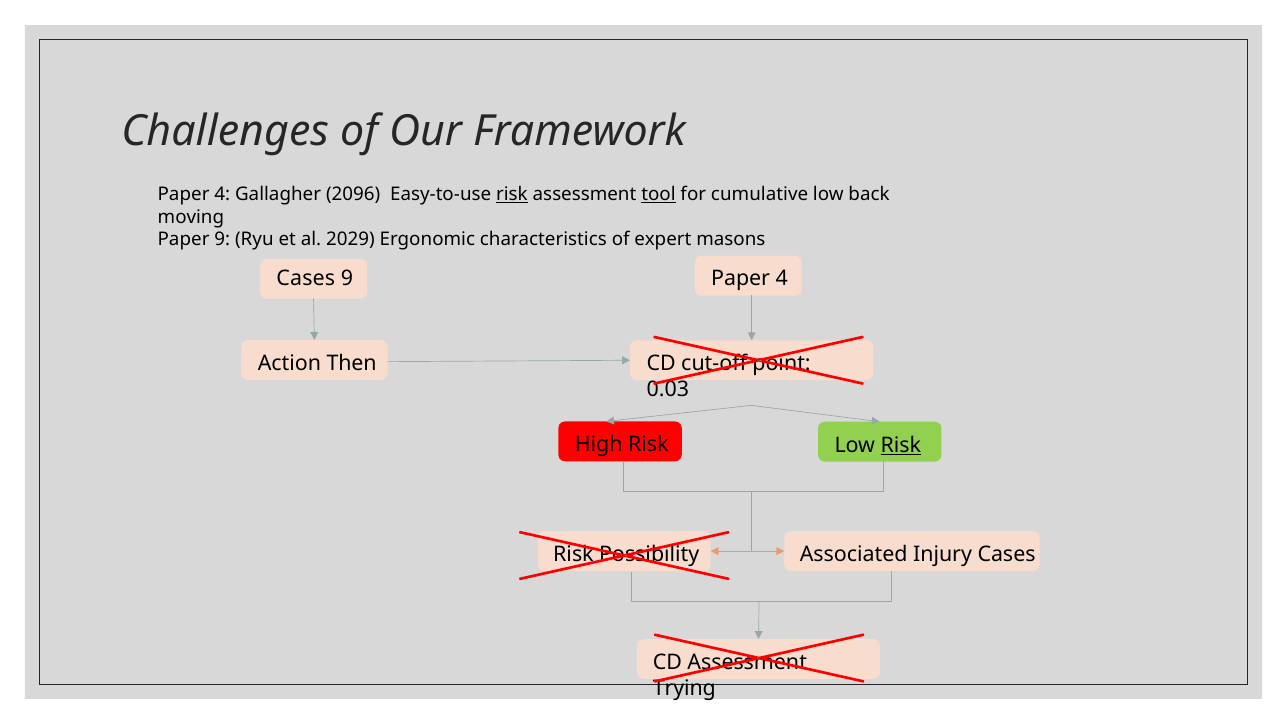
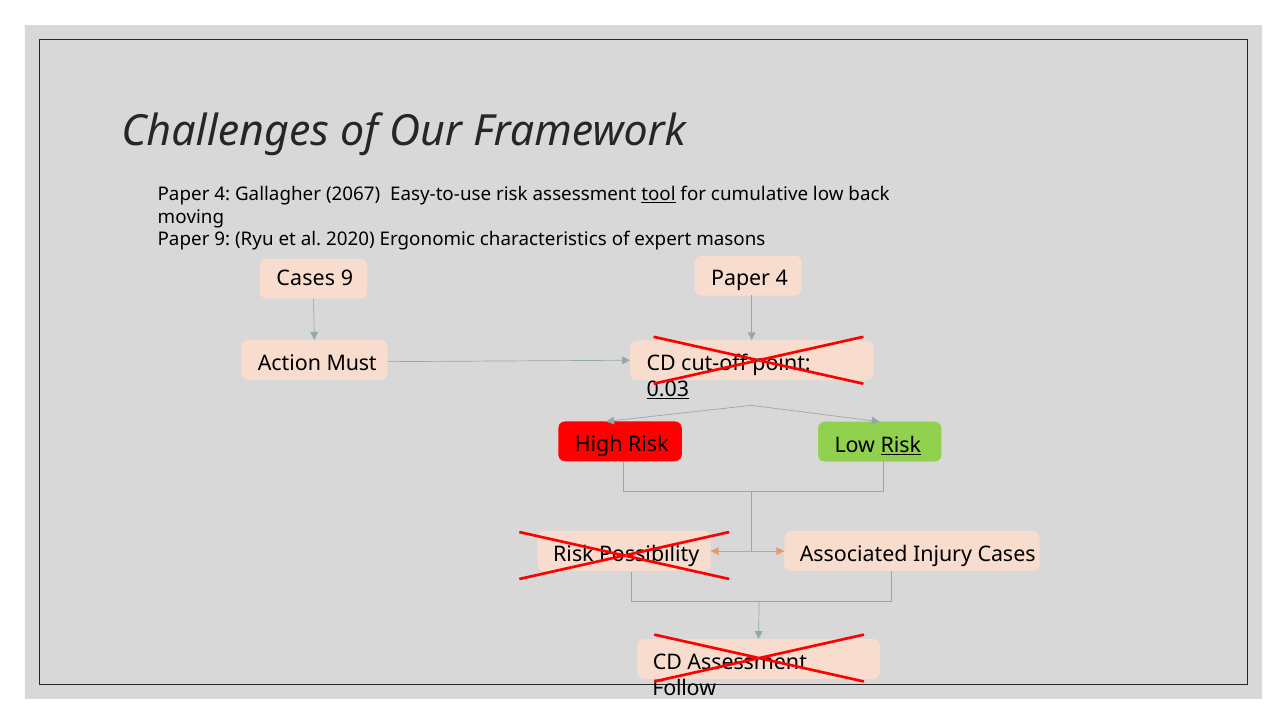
2096: 2096 -> 2067
risk at (512, 195) underline: present -> none
2029: 2029 -> 2020
Then: Then -> Must
0.03 underline: none -> present
Trying: Trying -> Follow
